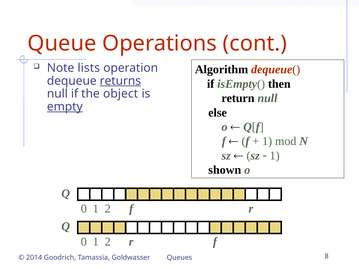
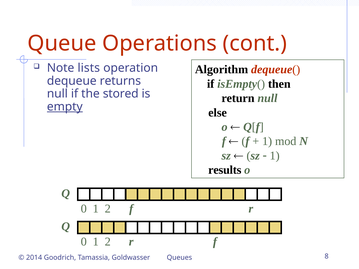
returns underline: present -> none
object: object -> stored
shown: shown -> results
